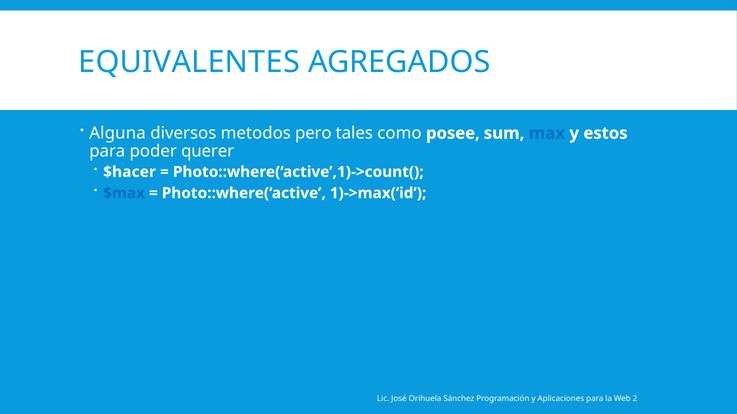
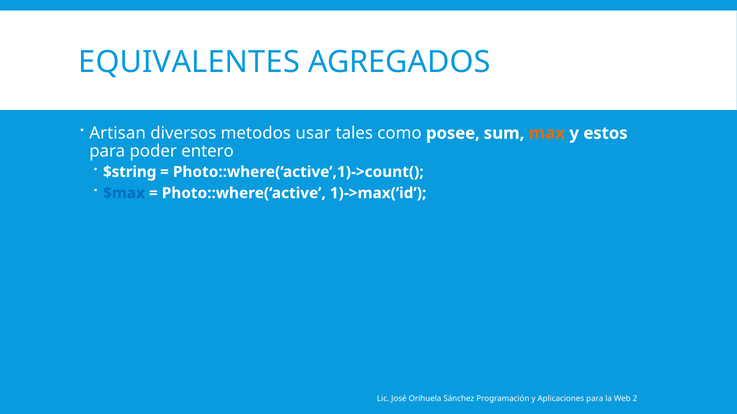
Alguna: Alguna -> Artisan
pero: pero -> usar
max colour: blue -> orange
querer: querer -> entero
$hacer: $hacer -> $string
